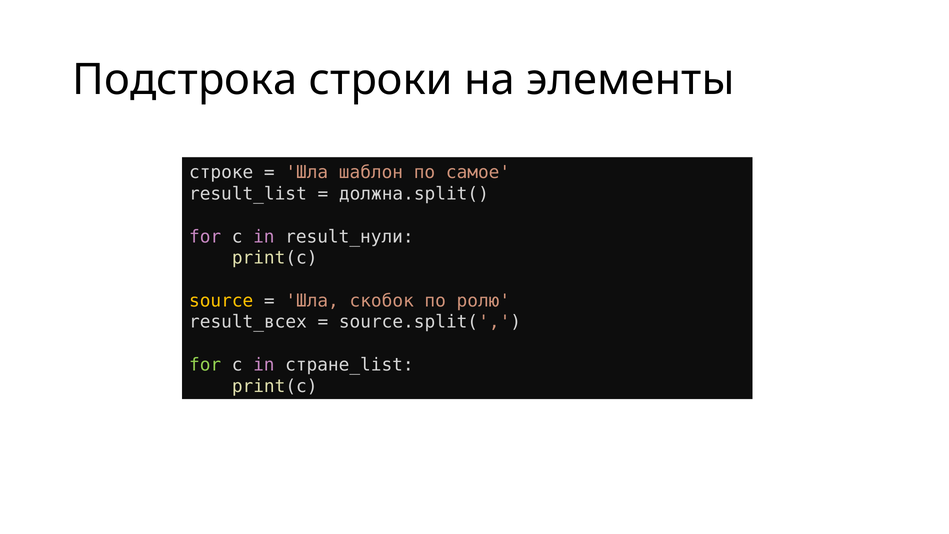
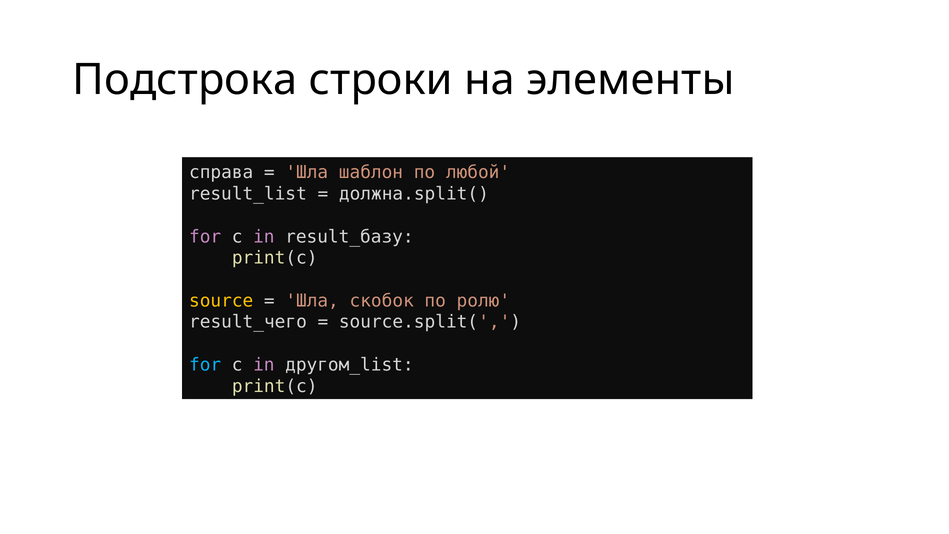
строке: строке -> справа
самое: самое -> любой
result_нули: result_нули -> result_базу
result_всех: result_всех -> result_чего
for at (205, 365) colour: light green -> light blue
стране_list: стране_list -> другом_list
